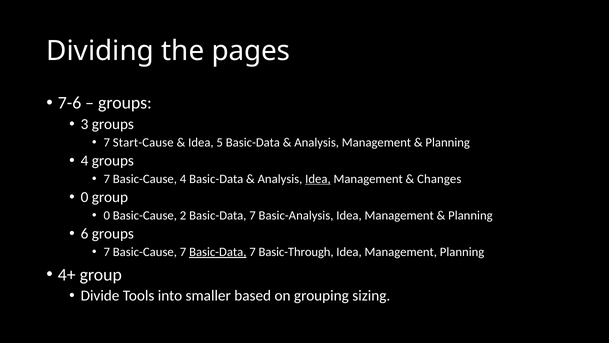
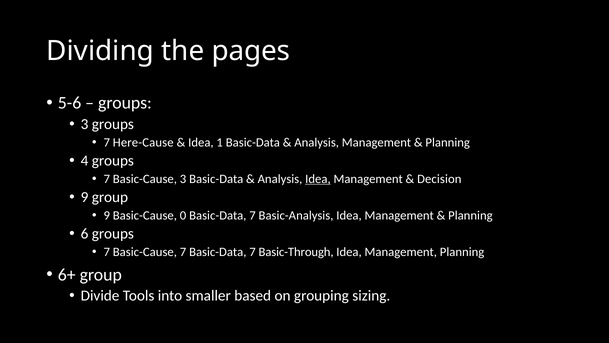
7-6: 7-6 -> 5-6
Start-Cause: Start-Cause -> Here-Cause
5: 5 -> 1
Basic-Cause 4: 4 -> 3
Changes: Changes -> Decision
0 at (85, 197): 0 -> 9
0 at (107, 215): 0 -> 9
2: 2 -> 0
Basic-Data at (218, 252) underline: present -> none
4+: 4+ -> 6+
